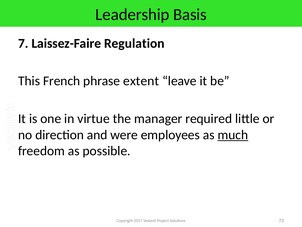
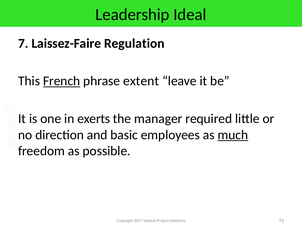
Basis: Basis -> Ideal
French underline: none -> present
virtue: virtue -> exerts
were: were -> basic
